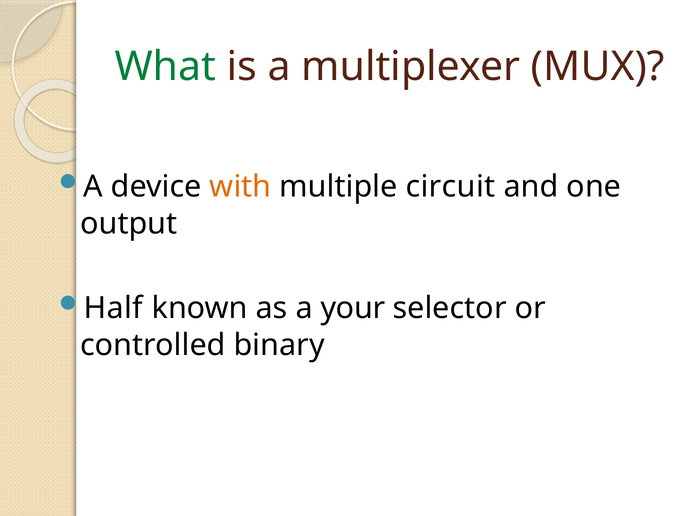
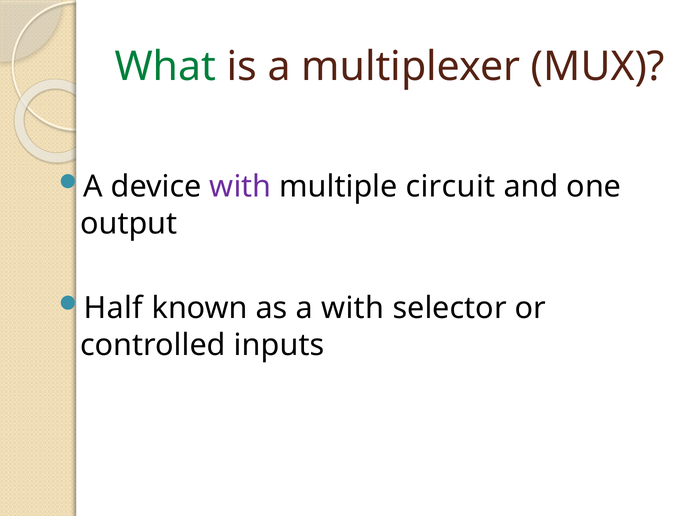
with at (240, 187) colour: orange -> purple
a your: your -> with
binary: binary -> inputs
